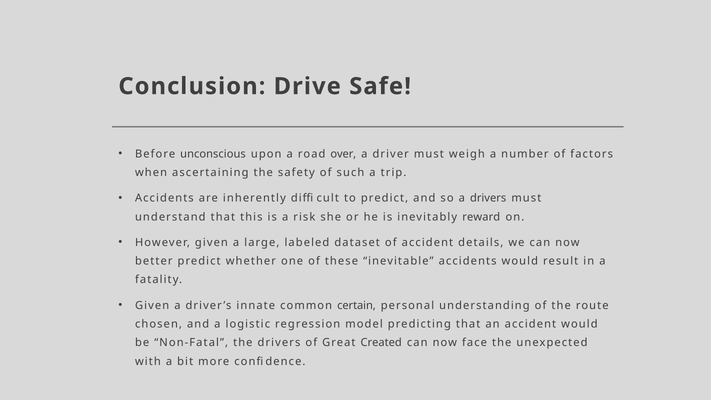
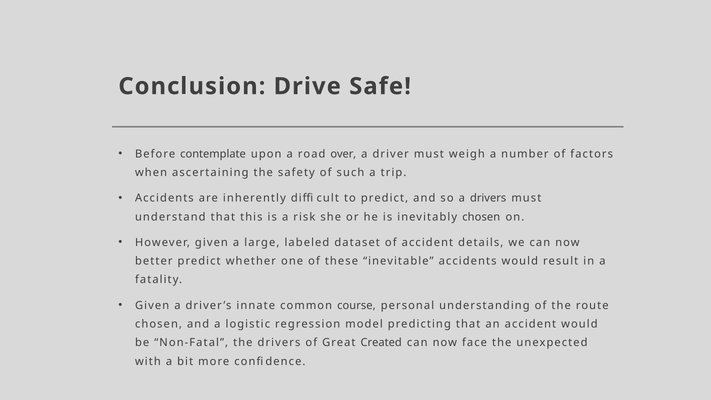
unconscious: unconscious -> contemplate
inevitably reward: reward -> chosen
certain: certain -> course
